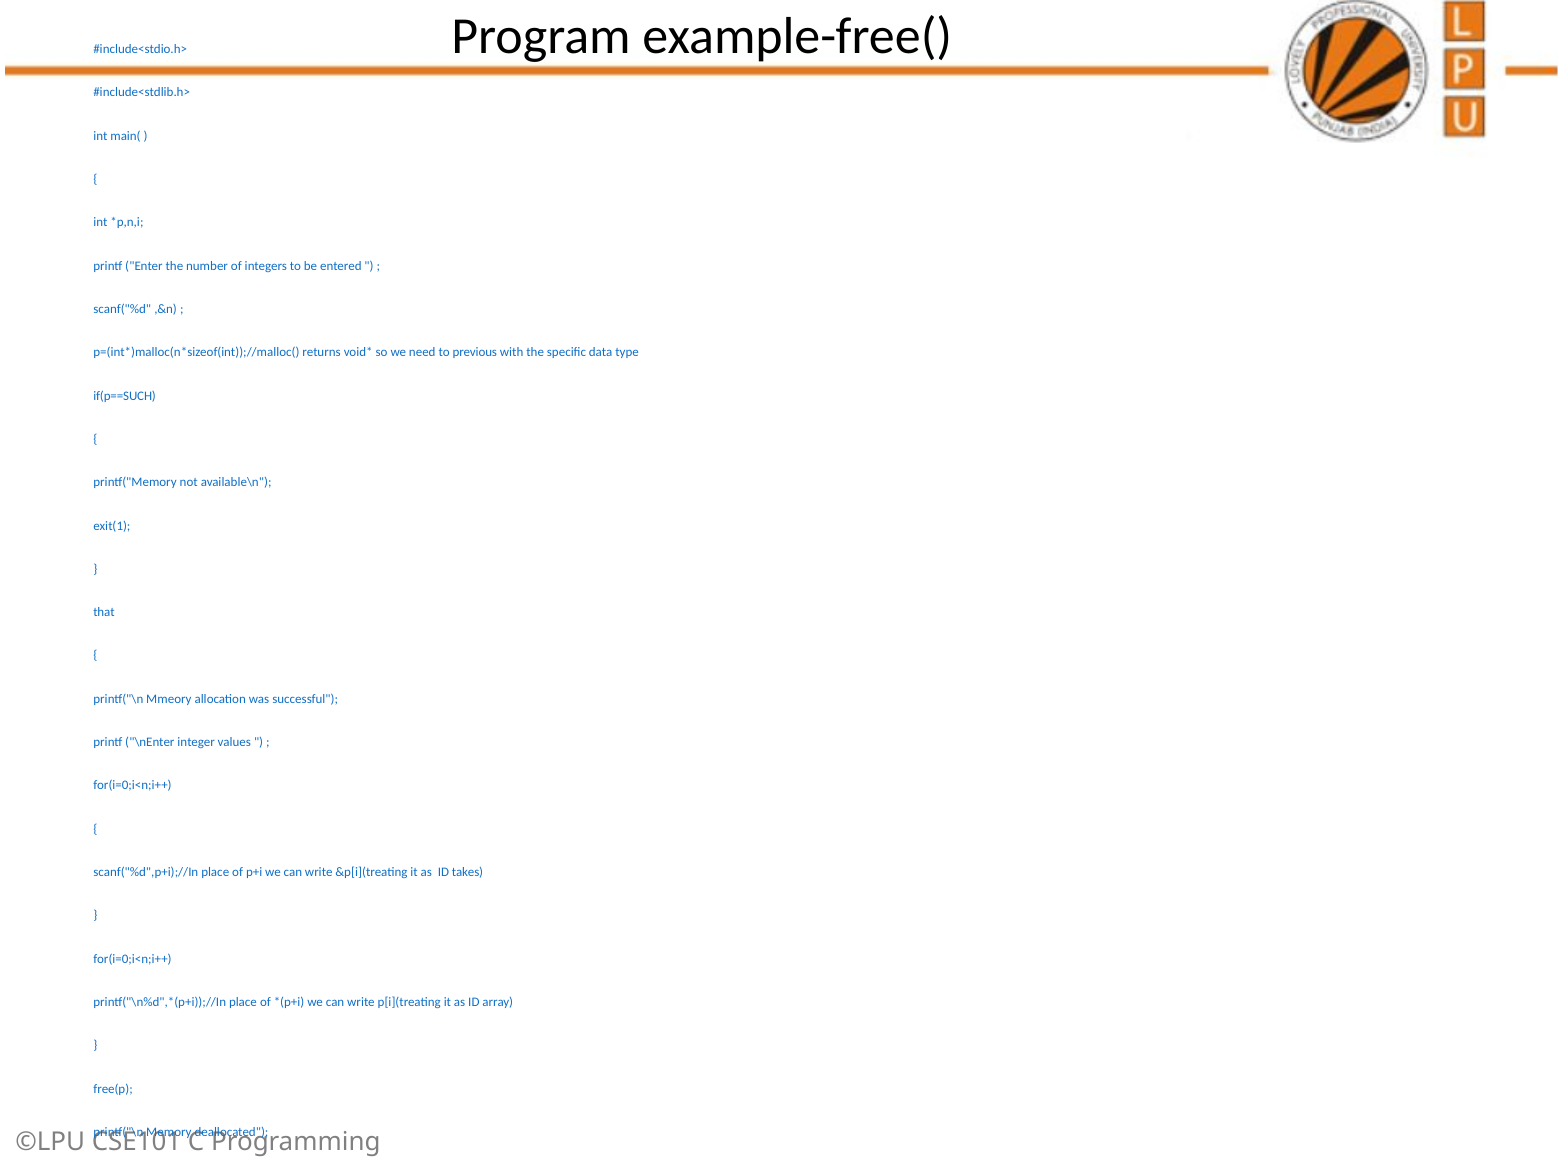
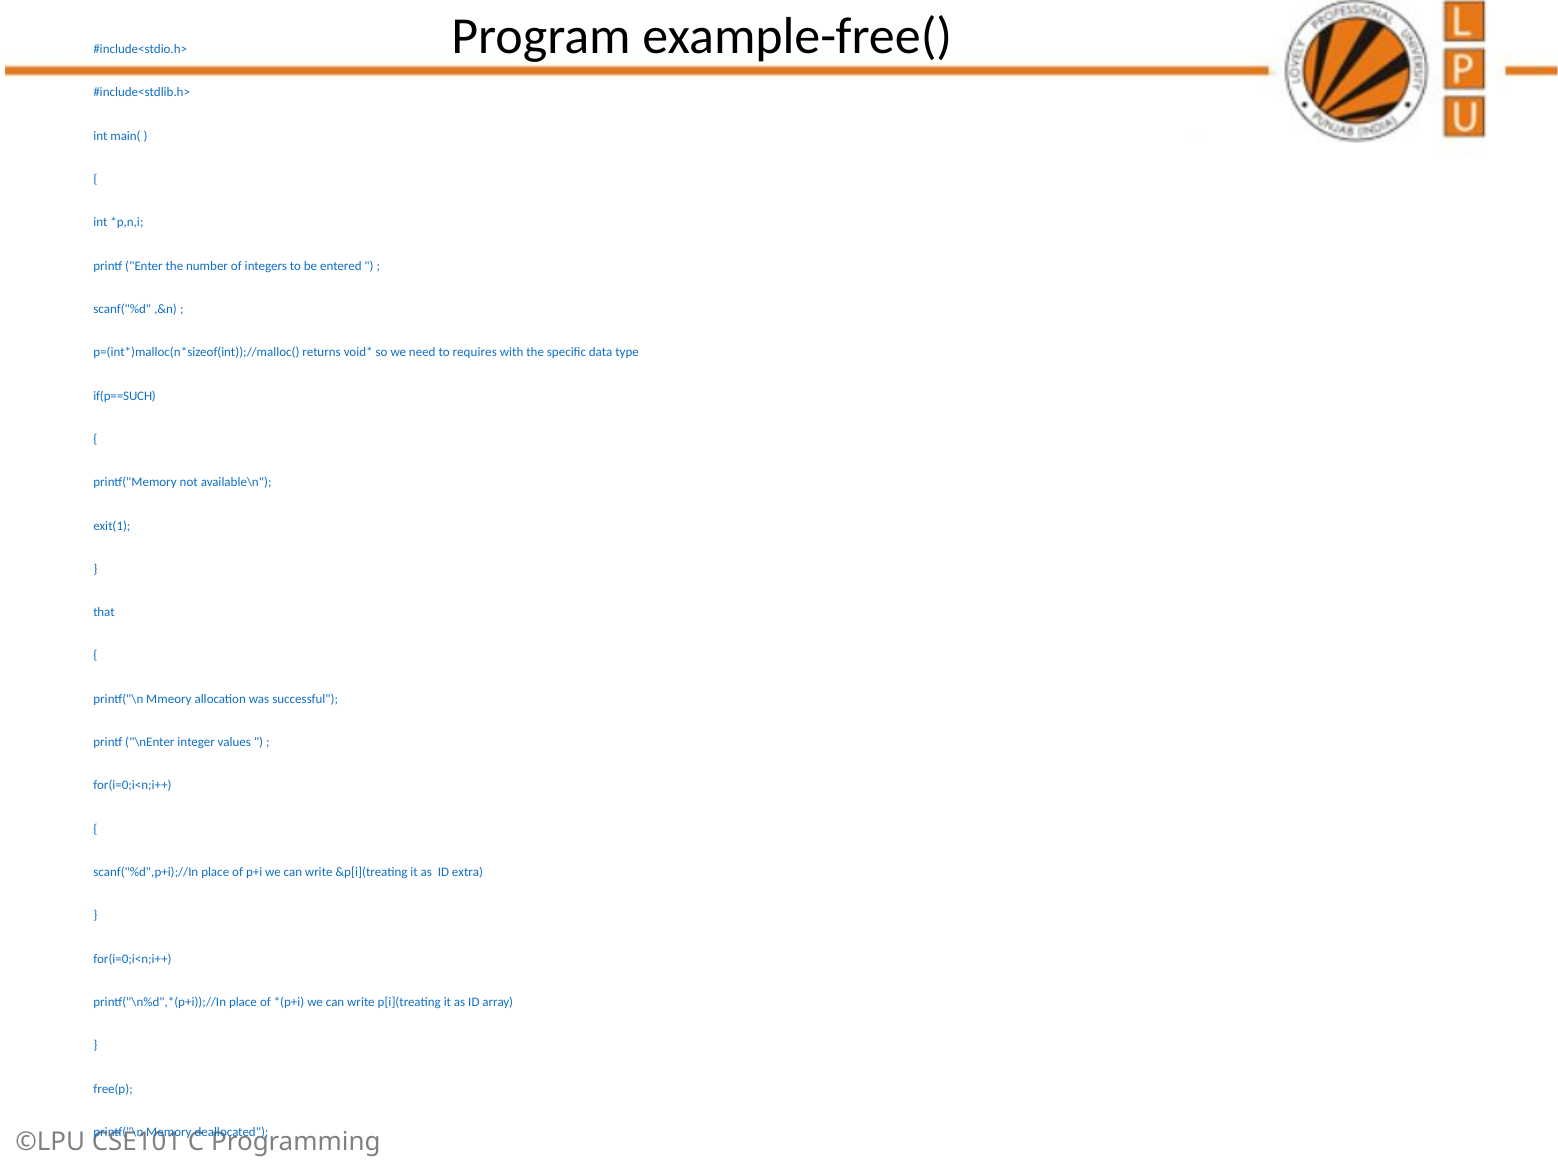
previous: previous -> requires
takes: takes -> extra
